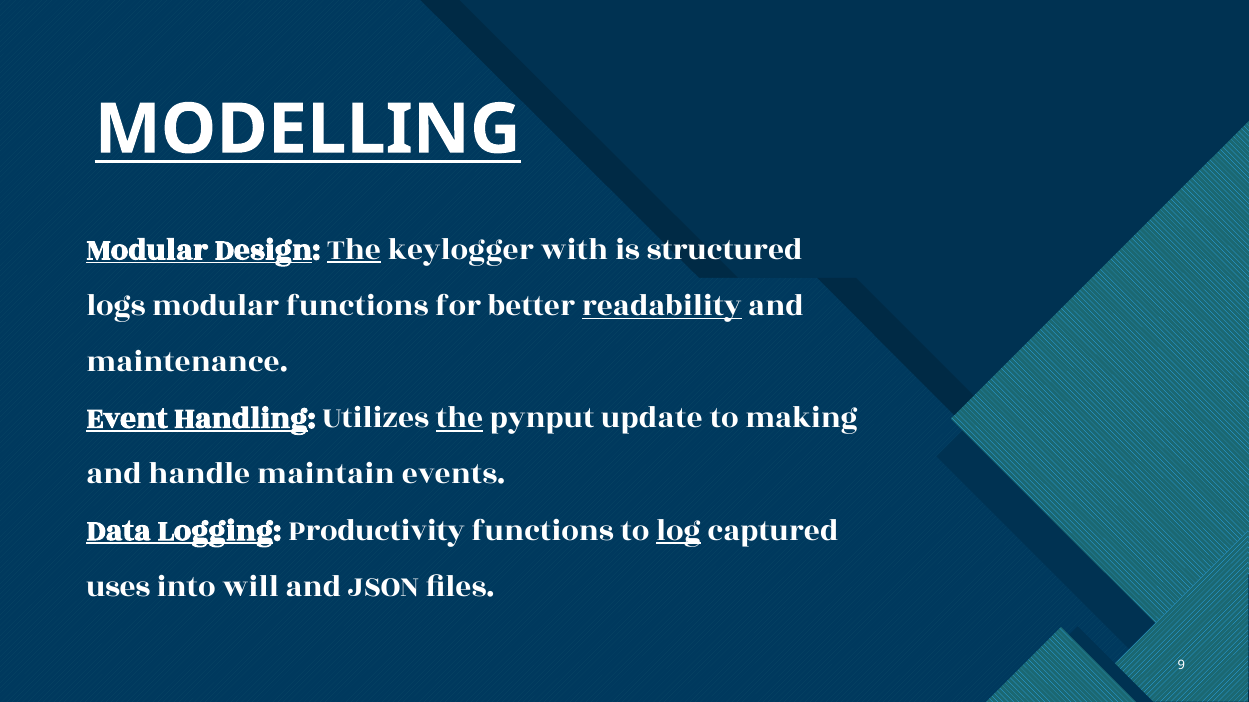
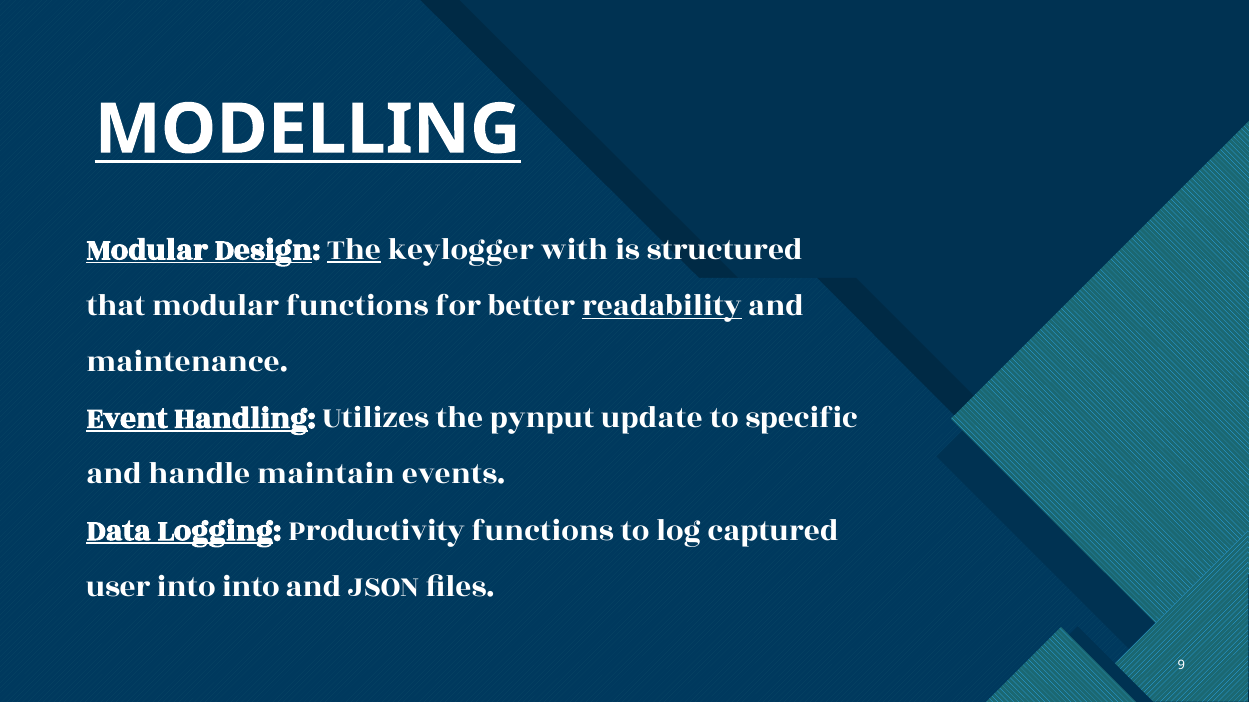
logs: logs -> that
the at (460, 418) underline: present -> none
making: making -> specific
log underline: present -> none
uses: uses -> user
into will: will -> into
